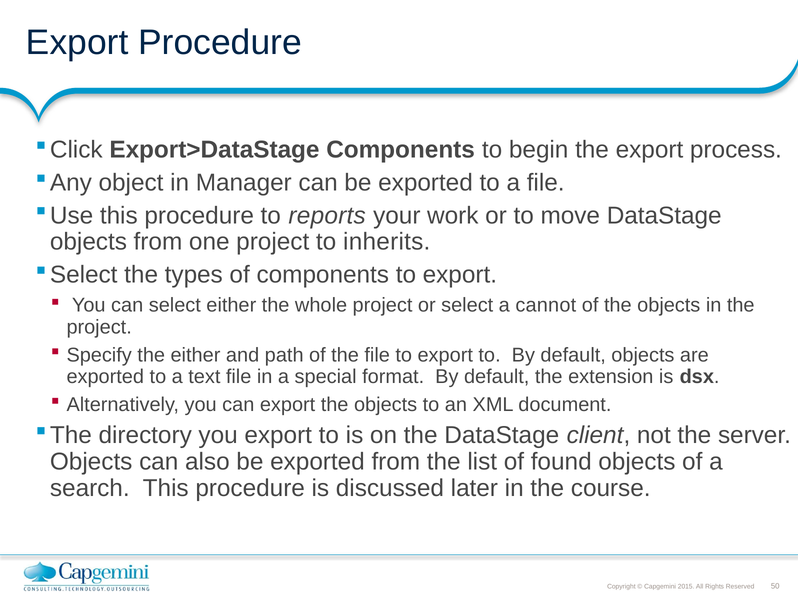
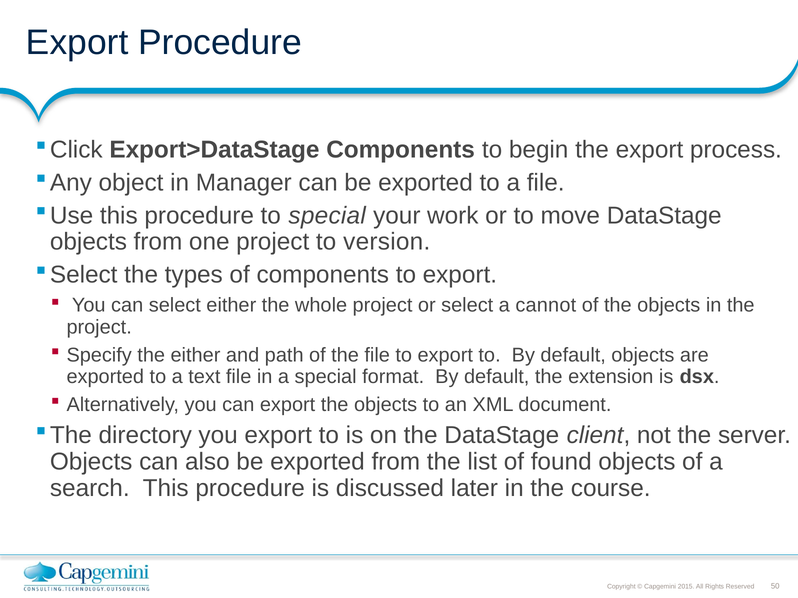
to reports: reports -> special
inherits: inherits -> version
